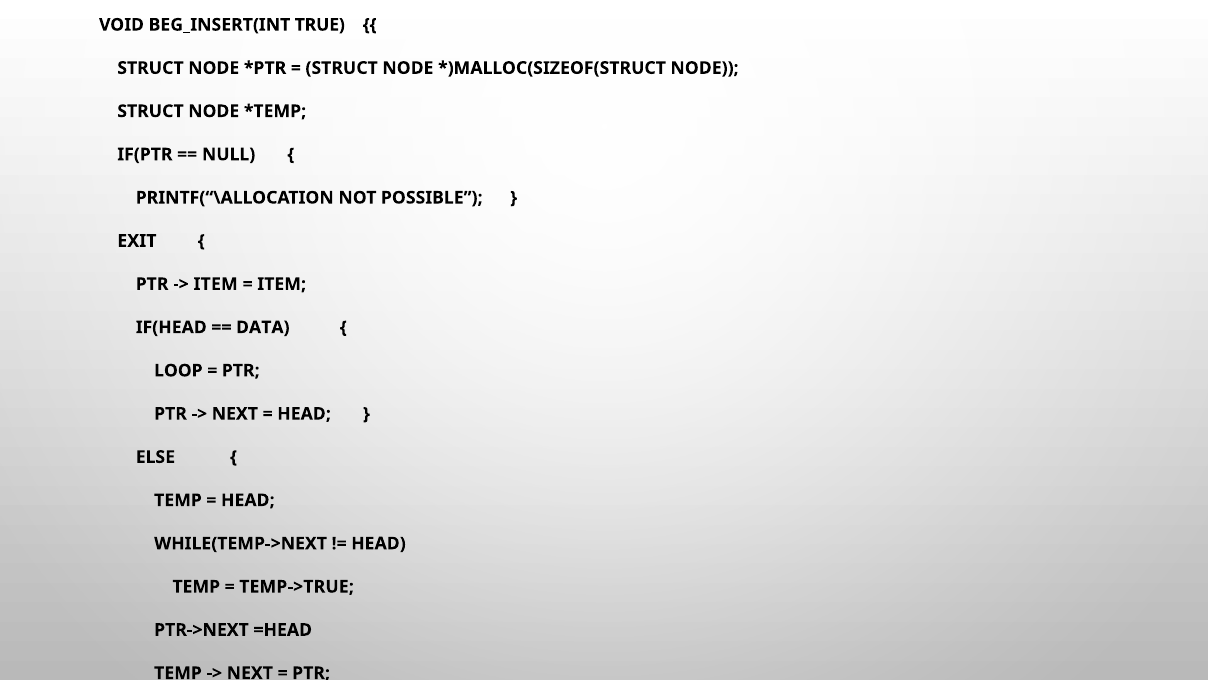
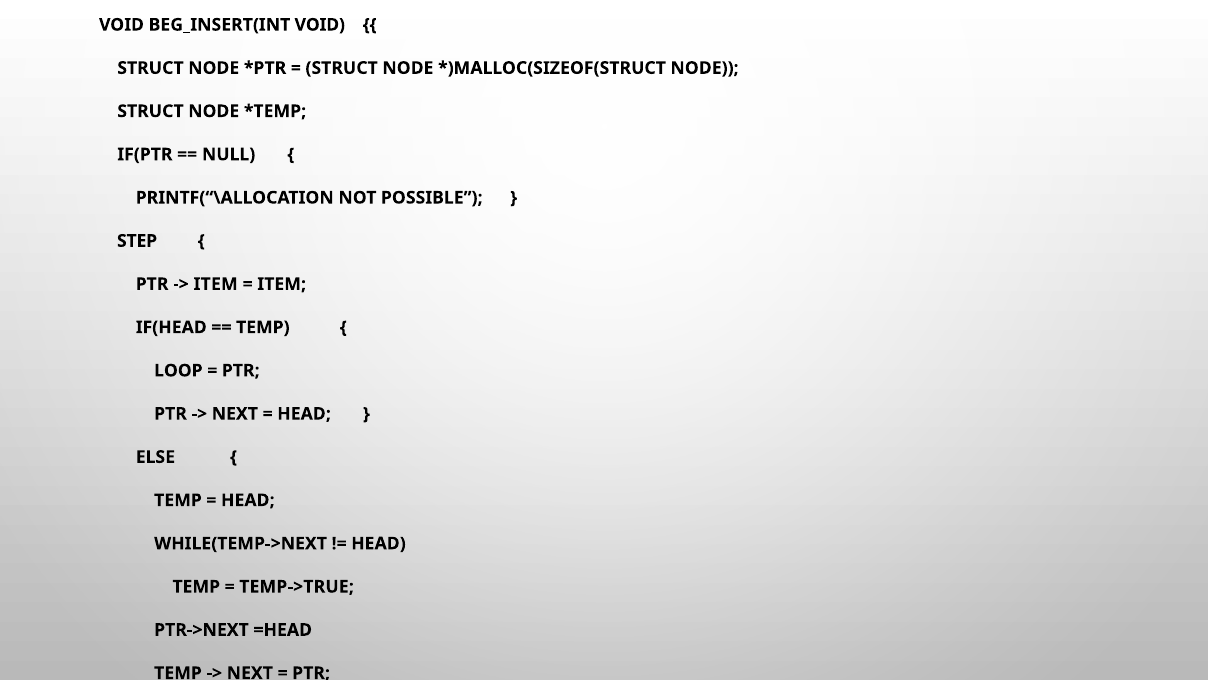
BEG_INSERT(INT TRUE: TRUE -> VOID
EXIT: EXIT -> STEP
DATA at (263, 327): DATA -> TEMP
